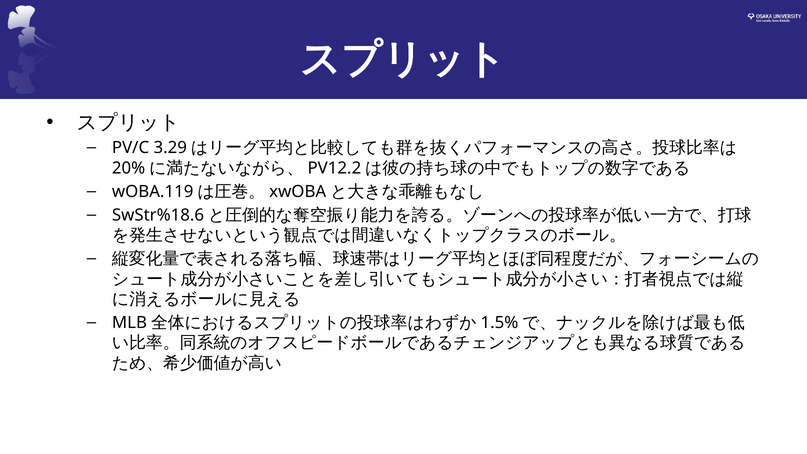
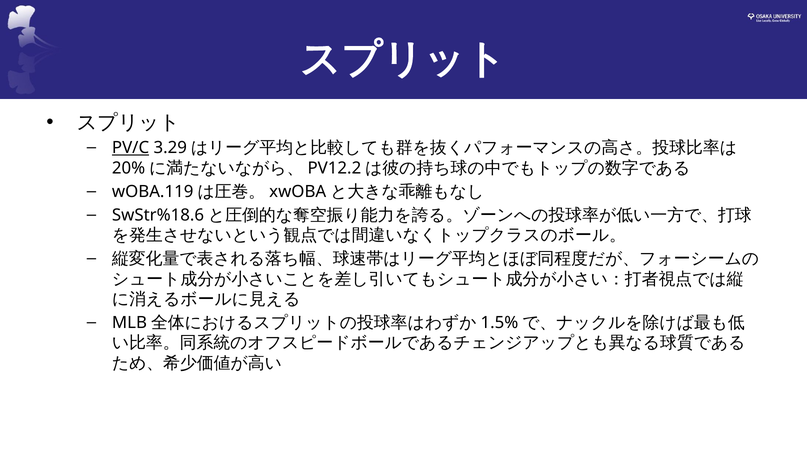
PV/C underline: none -> present
